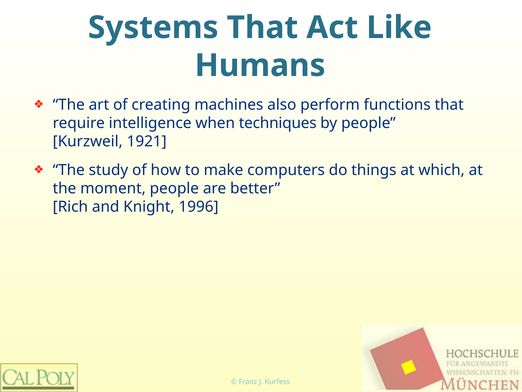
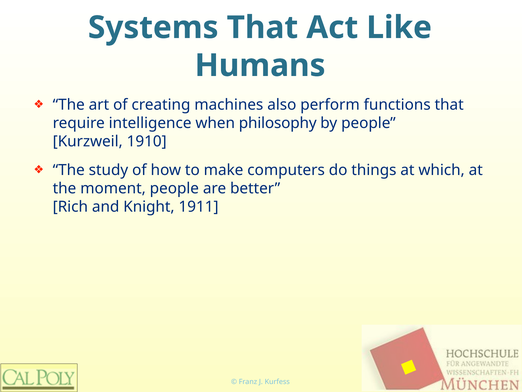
techniques: techniques -> philosophy
1921: 1921 -> 1910
1996: 1996 -> 1911
